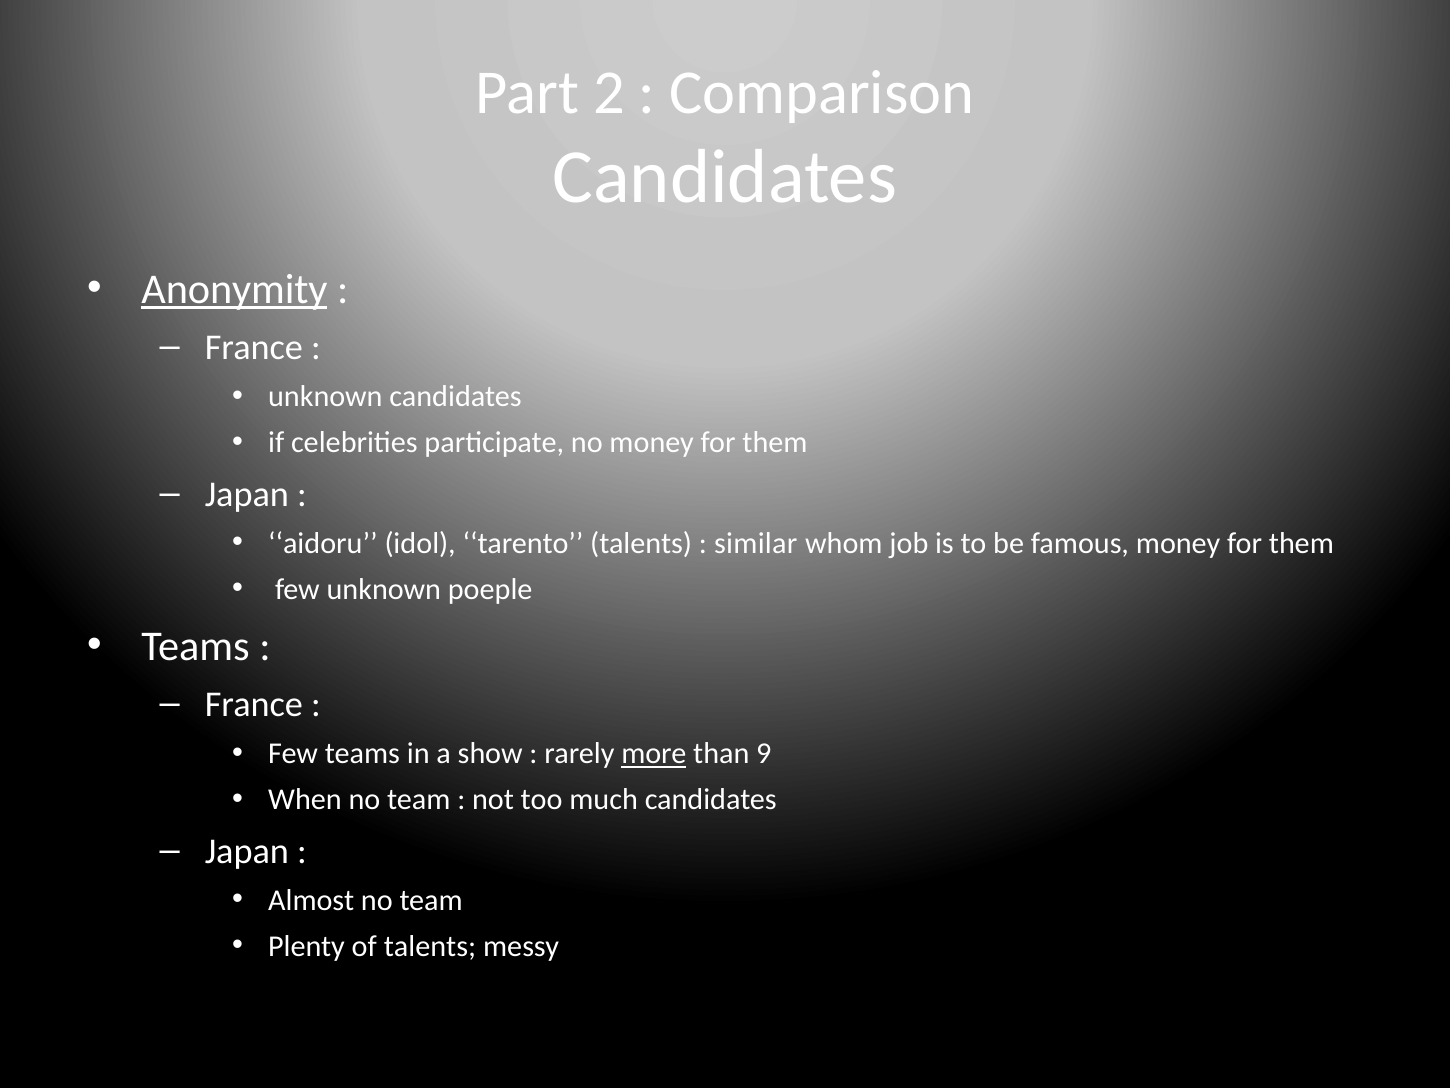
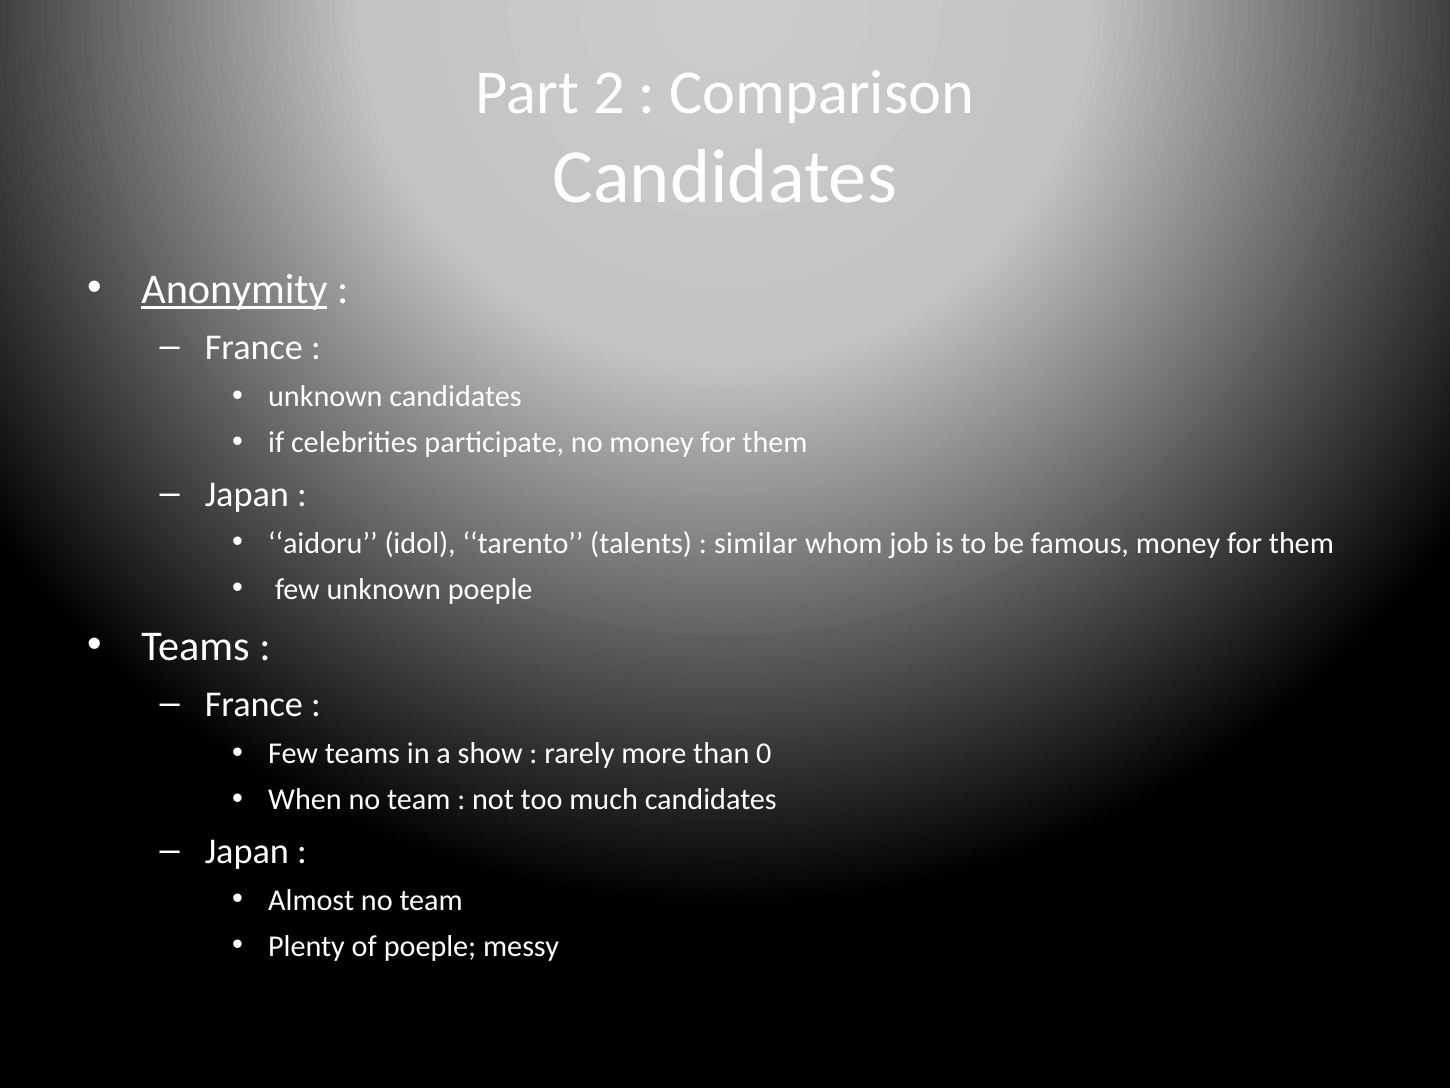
more underline: present -> none
9: 9 -> 0
of talents: talents -> poeple
